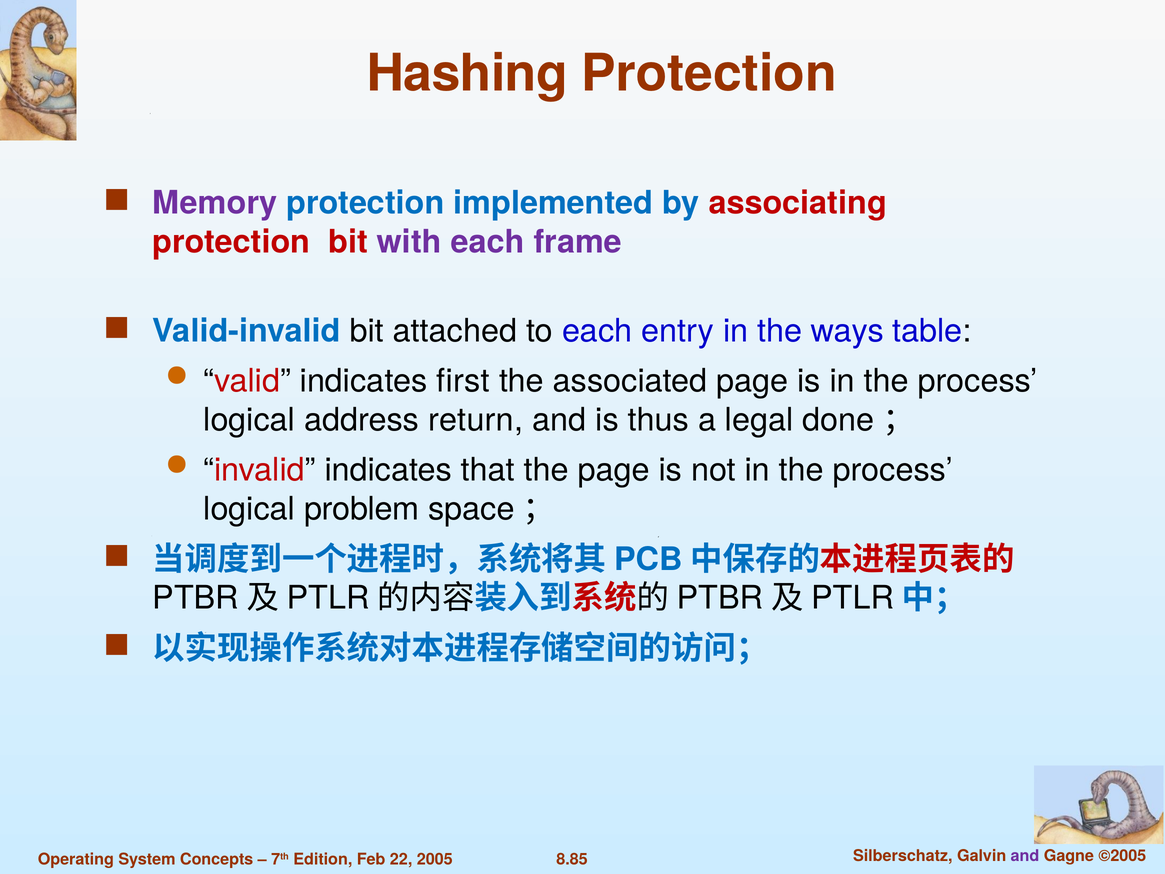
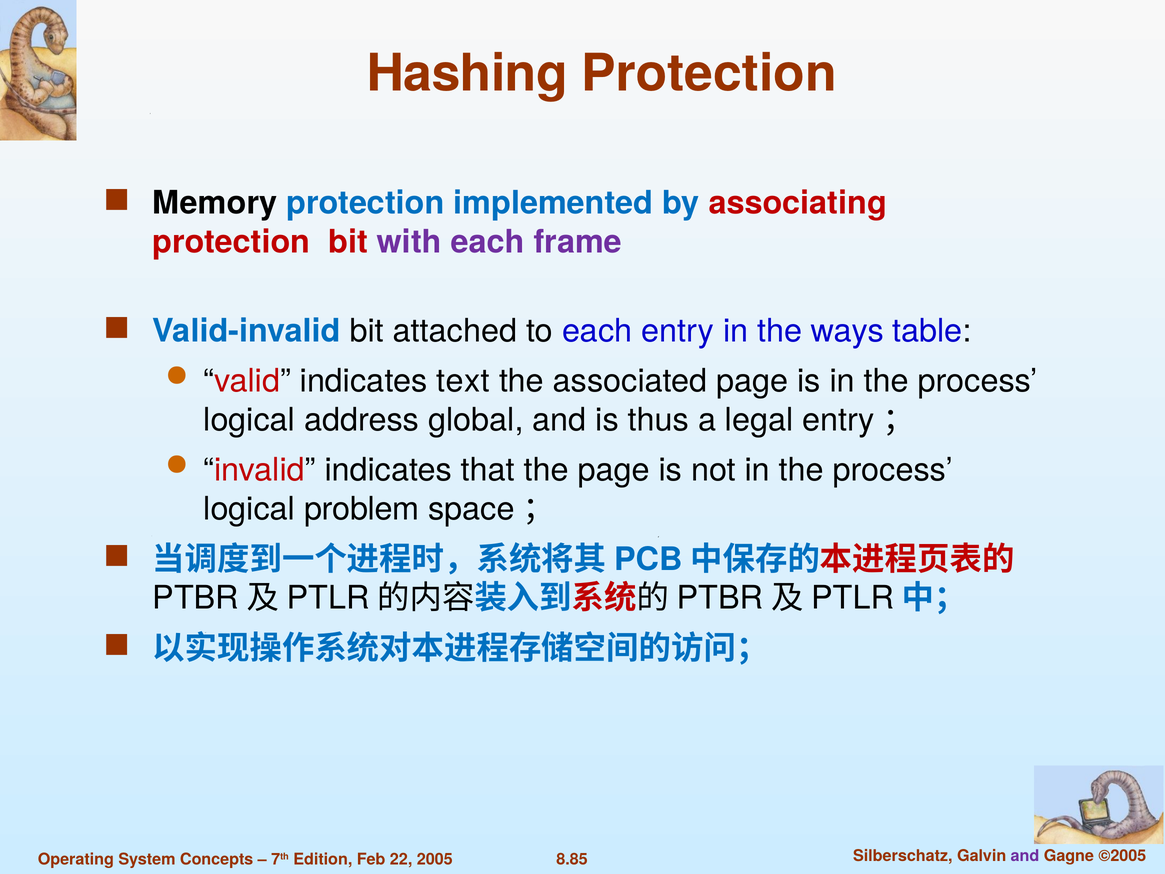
Memory colour: purple -> black
first: first -> text
return: return -> global
legal done: done -> entry
